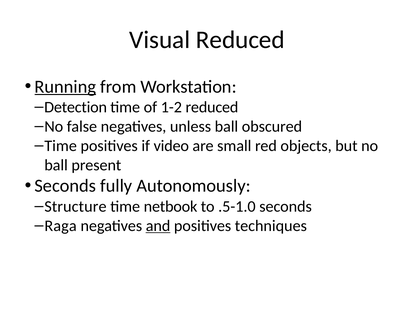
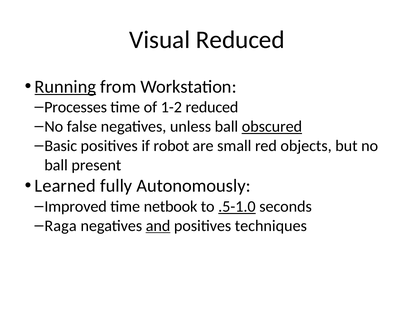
Detection: Detection -> Processes
obscured underline: none -> present
Time at (61, 146): Time -> Basic
video: video -> robot
Seconds at (65, 186): Seconds -> Learned
Structure: Structure -> Improved
.5-1.0 underline: none -> present
